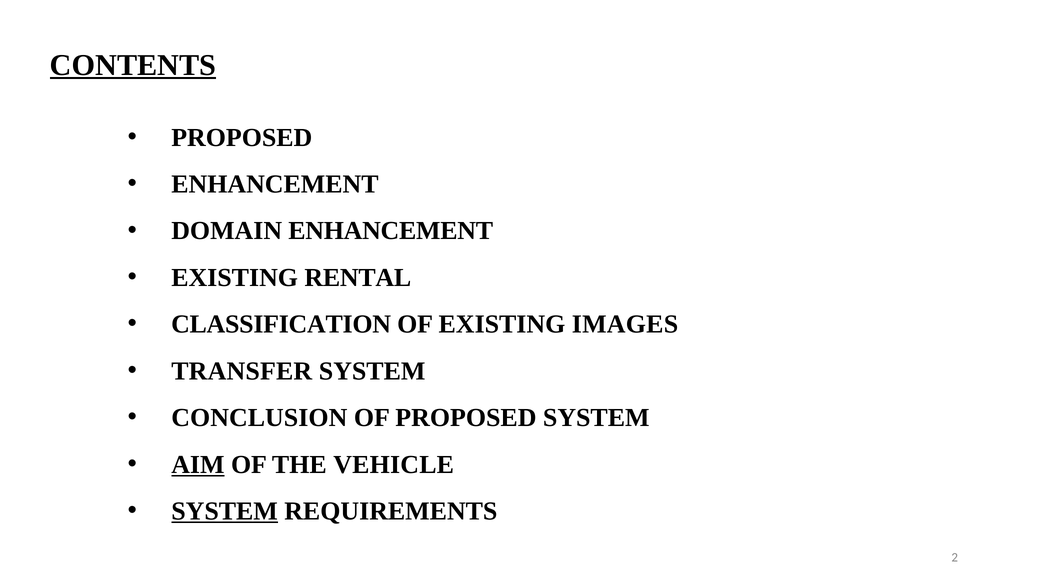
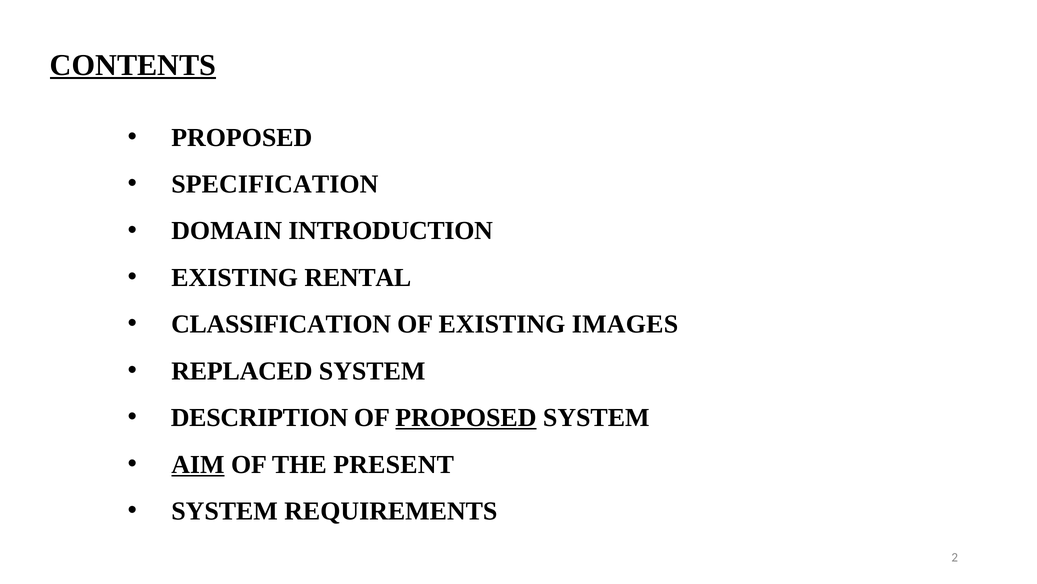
ENHANCEMENT at (275, 184): ENHANCEMENT -> SPECIFICATION
DOMAIN ENHANCEMENT: ENHANCEMENT -> INTRODUCTION
TRANSFER: TRANSFER -> REPLACED
CONCLUSION: CONCLUSION -> DESCRIPTION
PROPOSED at (466, 417) underline: none -> present
VEHICLE: VEHICLE -> PRESENT
SYSTEM at (225, 511) underline: present -> none
